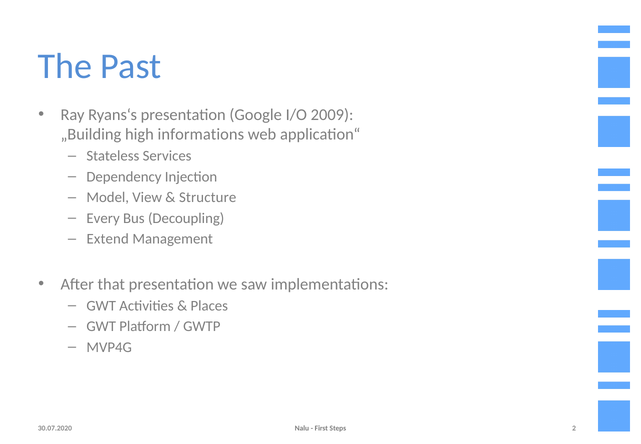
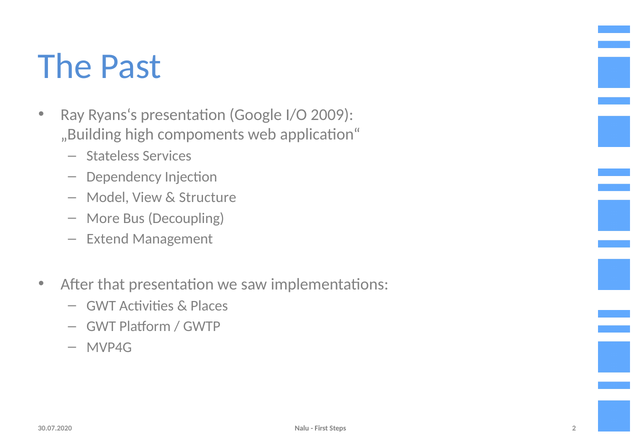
informations: informations -> compoments
Every: Every -> More
